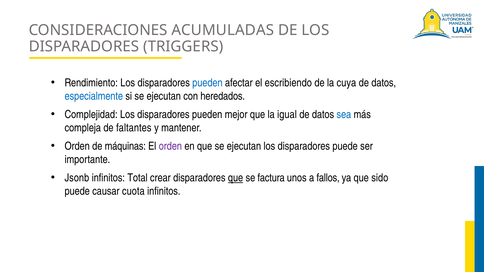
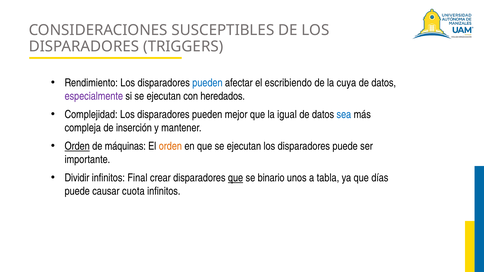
ACUMULADAS: ACUMULADAS -> SUSCEPTIBLES
especialmente colour: blue -> purple
faltantes: faltantes -> inserción
Orden at (77, 146) underline: none -> present
orden at (170, 146) colour: purple -> orange
Jsonb: Jsonb -> Dividir
Total: Total -> Final
factura: factura -> binario
fallos: fallos -> tabla
sido: sido -> días
